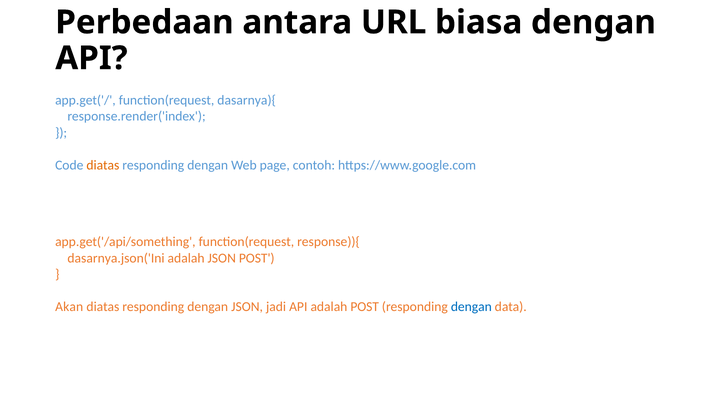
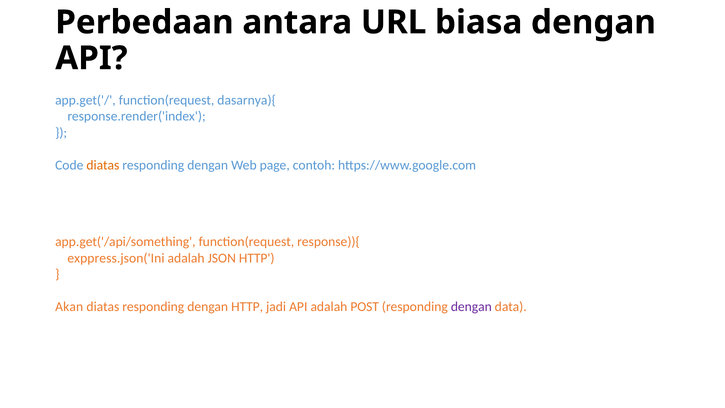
dasarnya.json('Ini: dasarnya.json('Ini -> exppress.json('Ini
JSON POST: POST -> HTTP
dengan JSON: JSON -> HTTP
dengan at (471, 307) colour: blue -> purple
